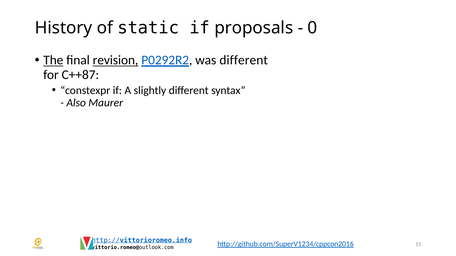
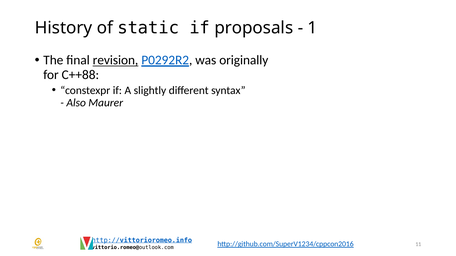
0: 0 -> 1
The underline: present -> none
was different: different -> originally
C++87: C++87 -> C++88
